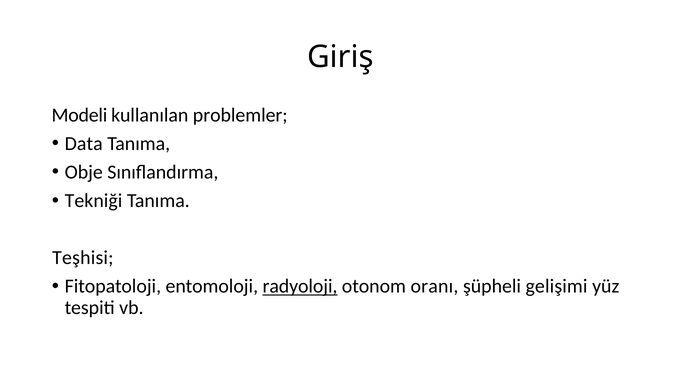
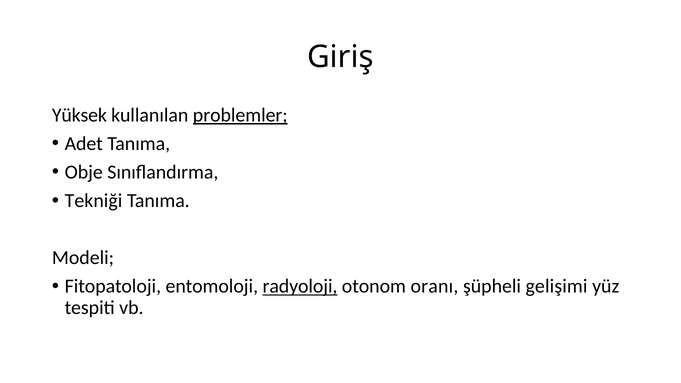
Modeli: Modeli -> Yüksek
problemler underline: none -> present
Data: Data -> Adet
Teşhisi: Teşhisi -> Modeli
